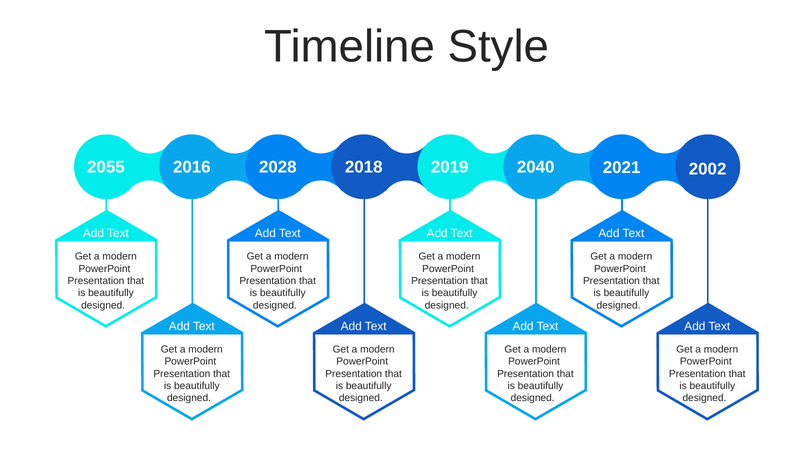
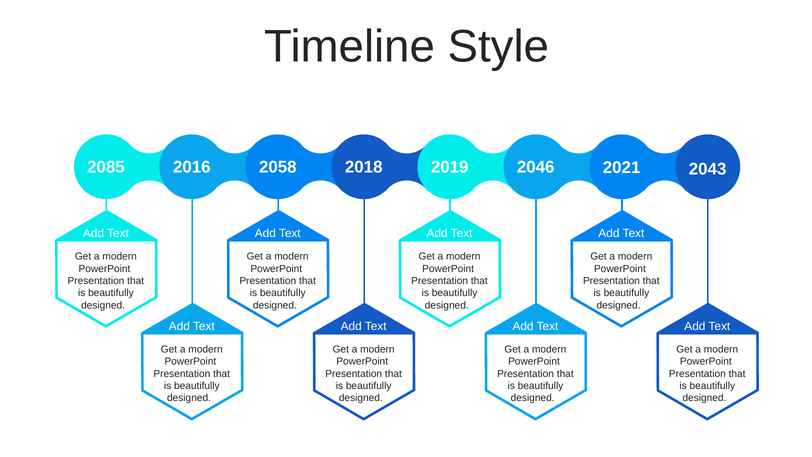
2055: 2055 -> 2085
2028: 2028 -> 2058
2040: 2040 -> 2046
2002: 2002 -> 2043
